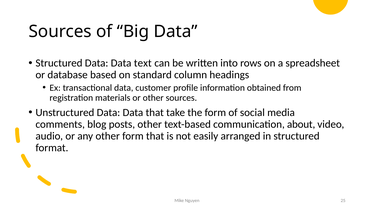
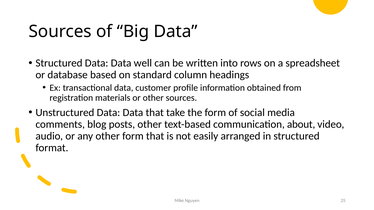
text: text -> well
